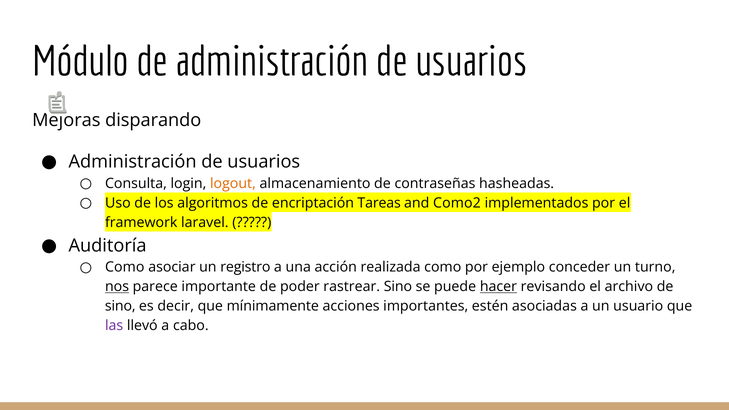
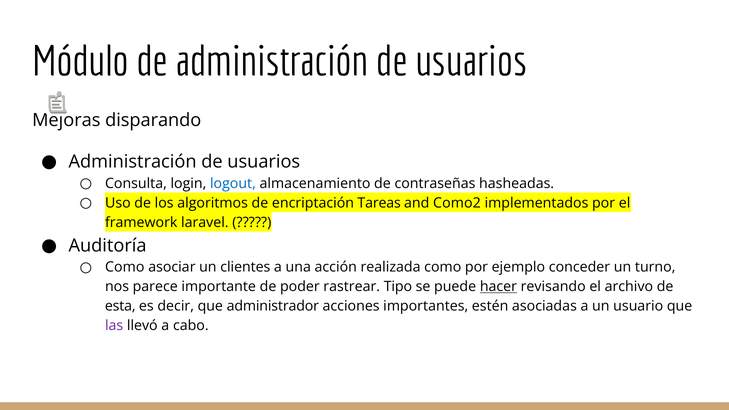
logout colour: orange -> blue
registro: registro -> clientes
nos underline: present -> none
rastrear Sino: Sino -> Tipo
sino at (120, 306): sino -> esta
mínimamente: mínimamente -> administrador
